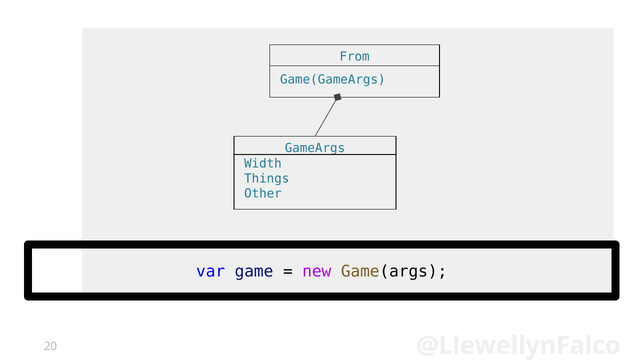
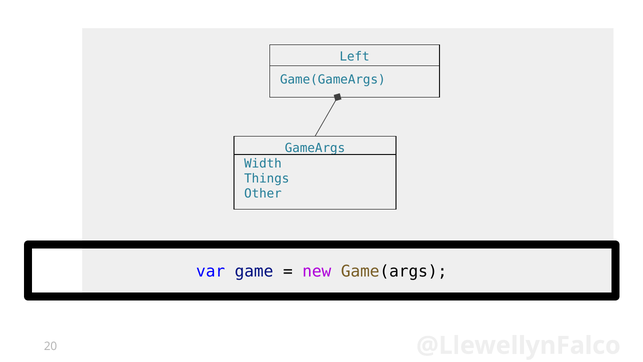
From: From -> Left
